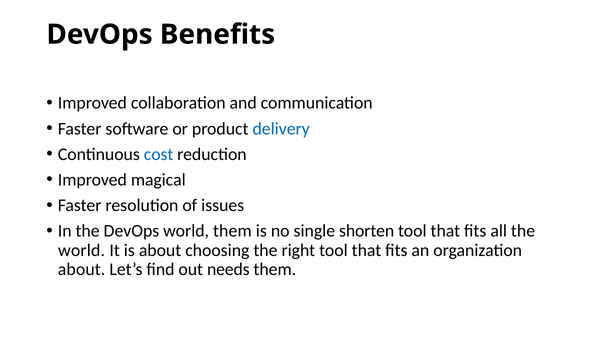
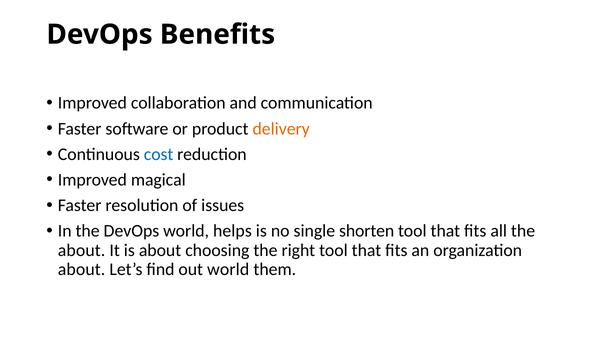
delivery colour: blue -> orange
world them: them -> helps
world at (82, 250): world -> about
out needs: needs -> world
